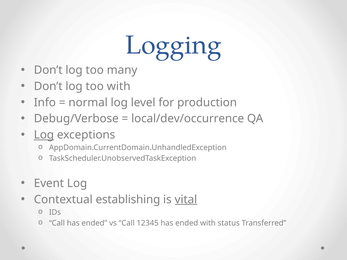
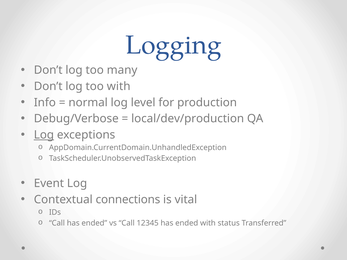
local/dev/occurrence: local/dev/occurrence -> local/dev/production
establishing: establishing -> connections
vital underline: present -> none
